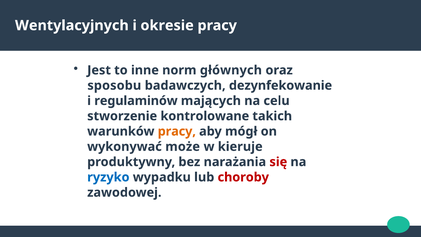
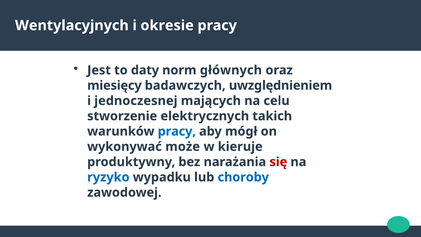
inne: inne -> daty
sposobu: sposobu -> miesięcy
dezynfekowanie: dezynfekowanie -> uwzględnieniem
regulaminów: regulaminów -> jednoczesnej
kontrolowane: kontrolowane -> elektrycznych
pracy at (177, 131) colour: orange -> blue
choroby colour: red -> blue
